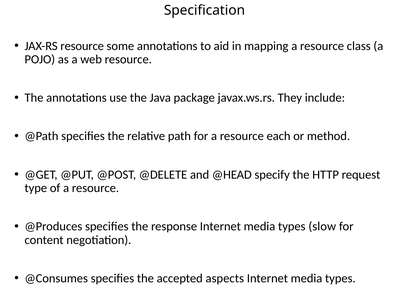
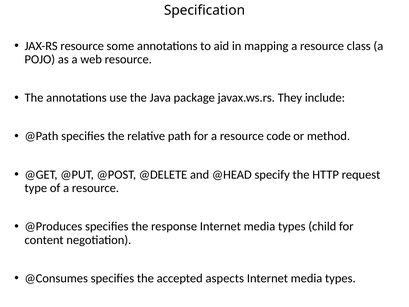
each: each -> code
slow: slow -> child
